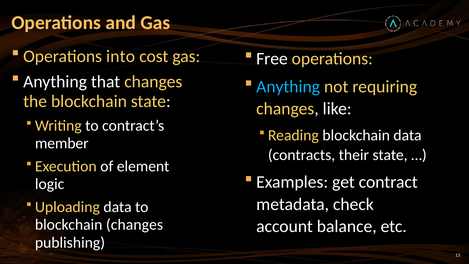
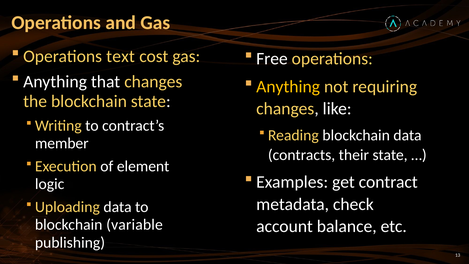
into: into -> text
Anything at (288, 87) colour: light blue -> yellow
blockchain changes: changes -> variable
